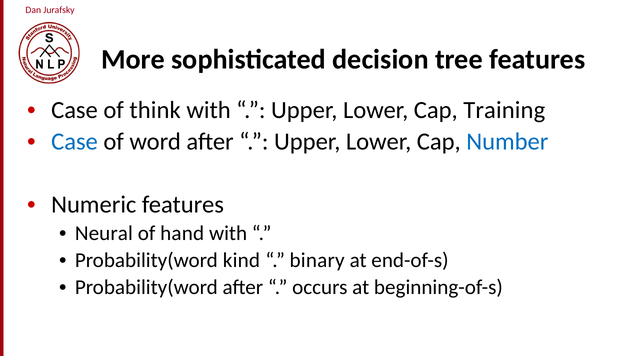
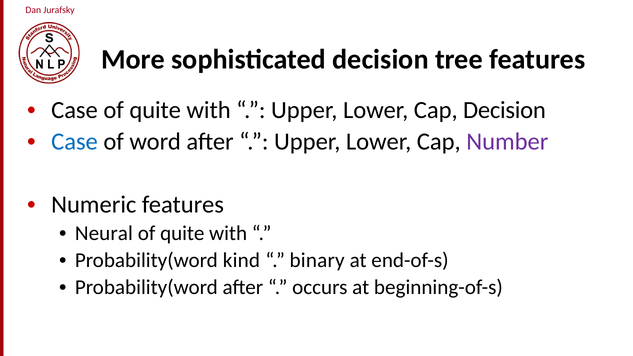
Case of think: think -> quite
Cap Training: Training -> Decision
Number colour: blue -> purple
hand at (182, 233): hand -> quite
